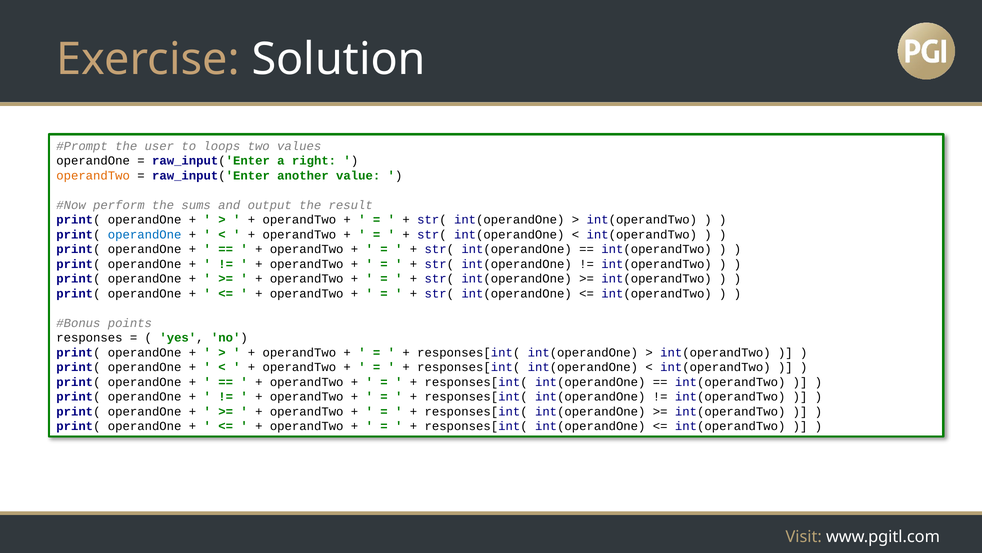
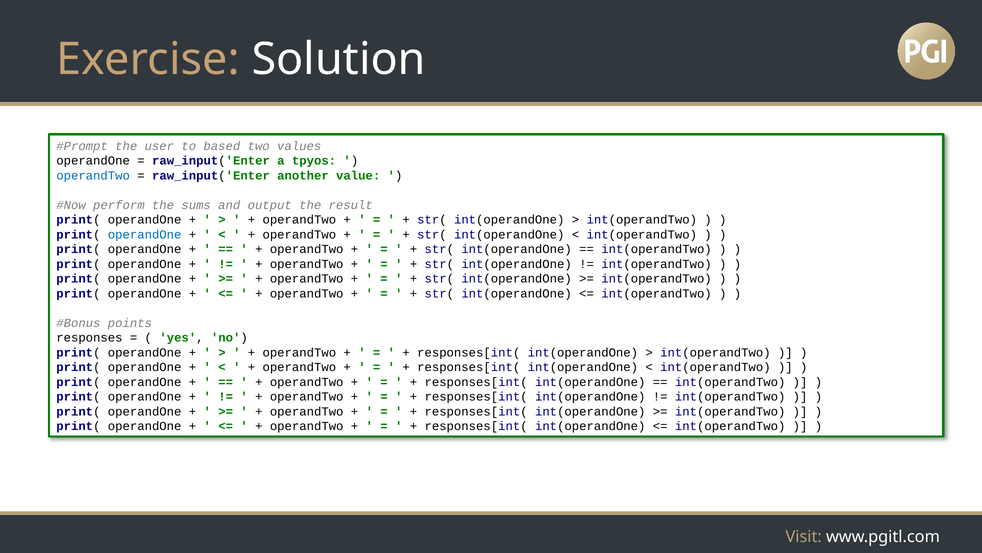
loops: loops -> based
right: right -> tpyos
operandTwo at (93, 175) colour: orange -> blue
